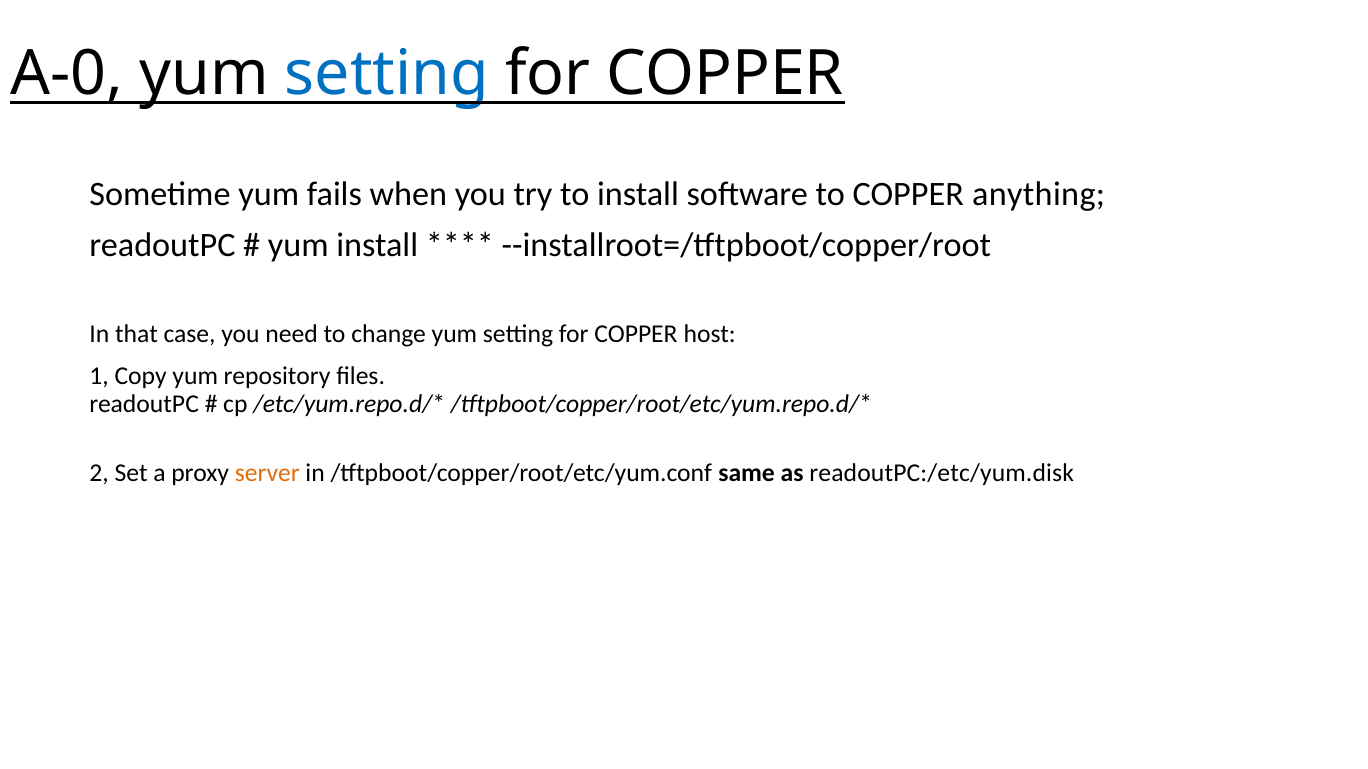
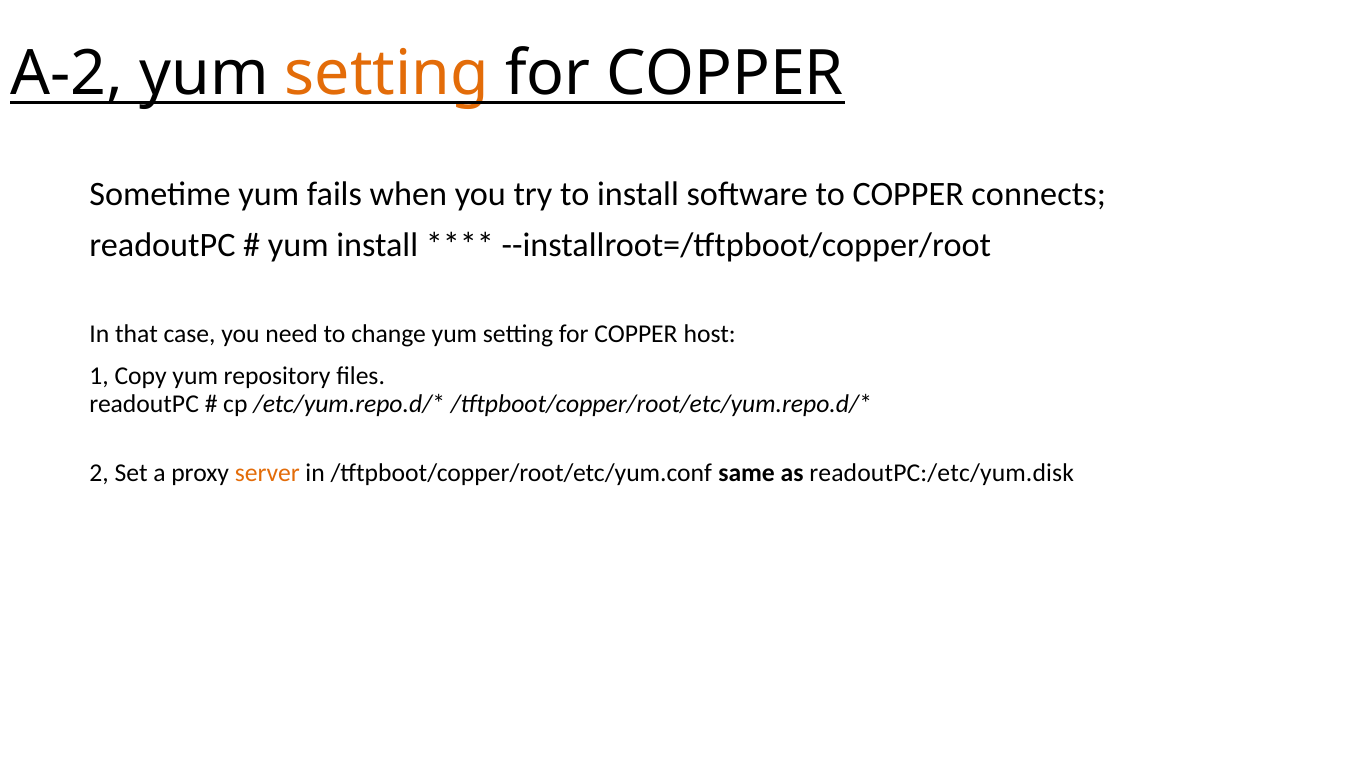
A-0: A-0 -> A-2
setting at (387, 74) colour: blue -> orange
anything: anything -> connects
